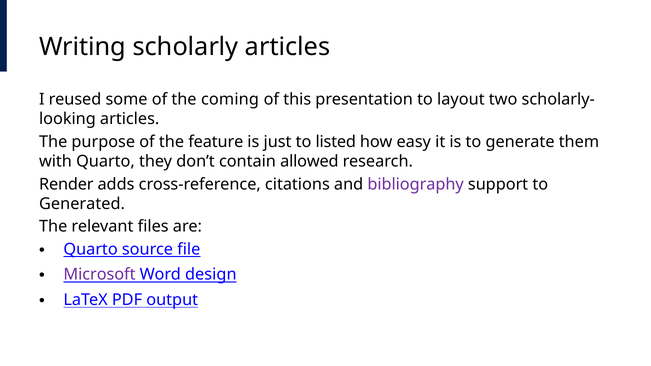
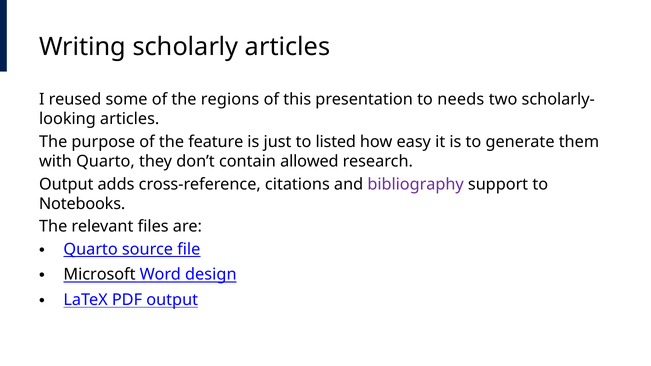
coming: coming -> regions
layout: layout -> needs
Render at (66, 184): Render -> Output
Generated: Generated -> Notebooks
Microsoft colour: purple -> black
